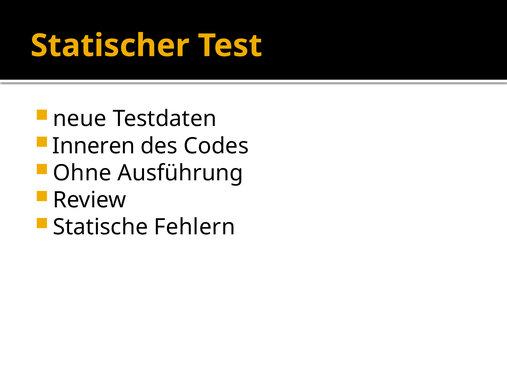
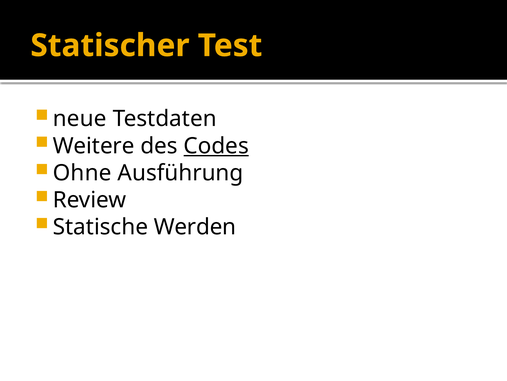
Inneren: Inneren -> Weitere
Codes underline: none -> present
Fehlern: Fehlern -> Werden
